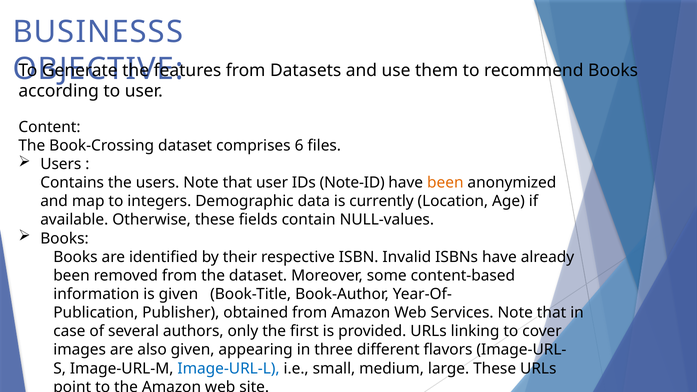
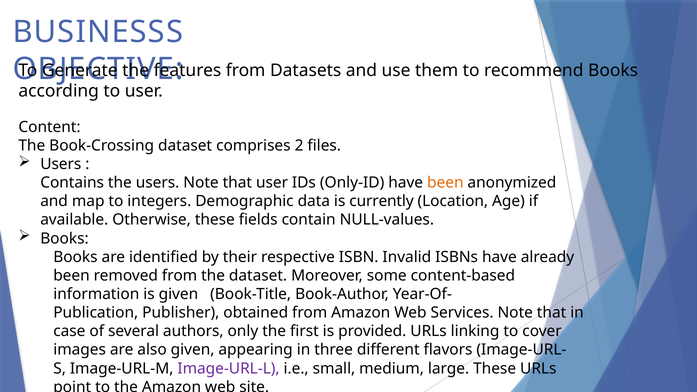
6: 6 -> 2
Note-ID: Note-ID -> Only-ID
Image-URL-L colour: blue -> purple
